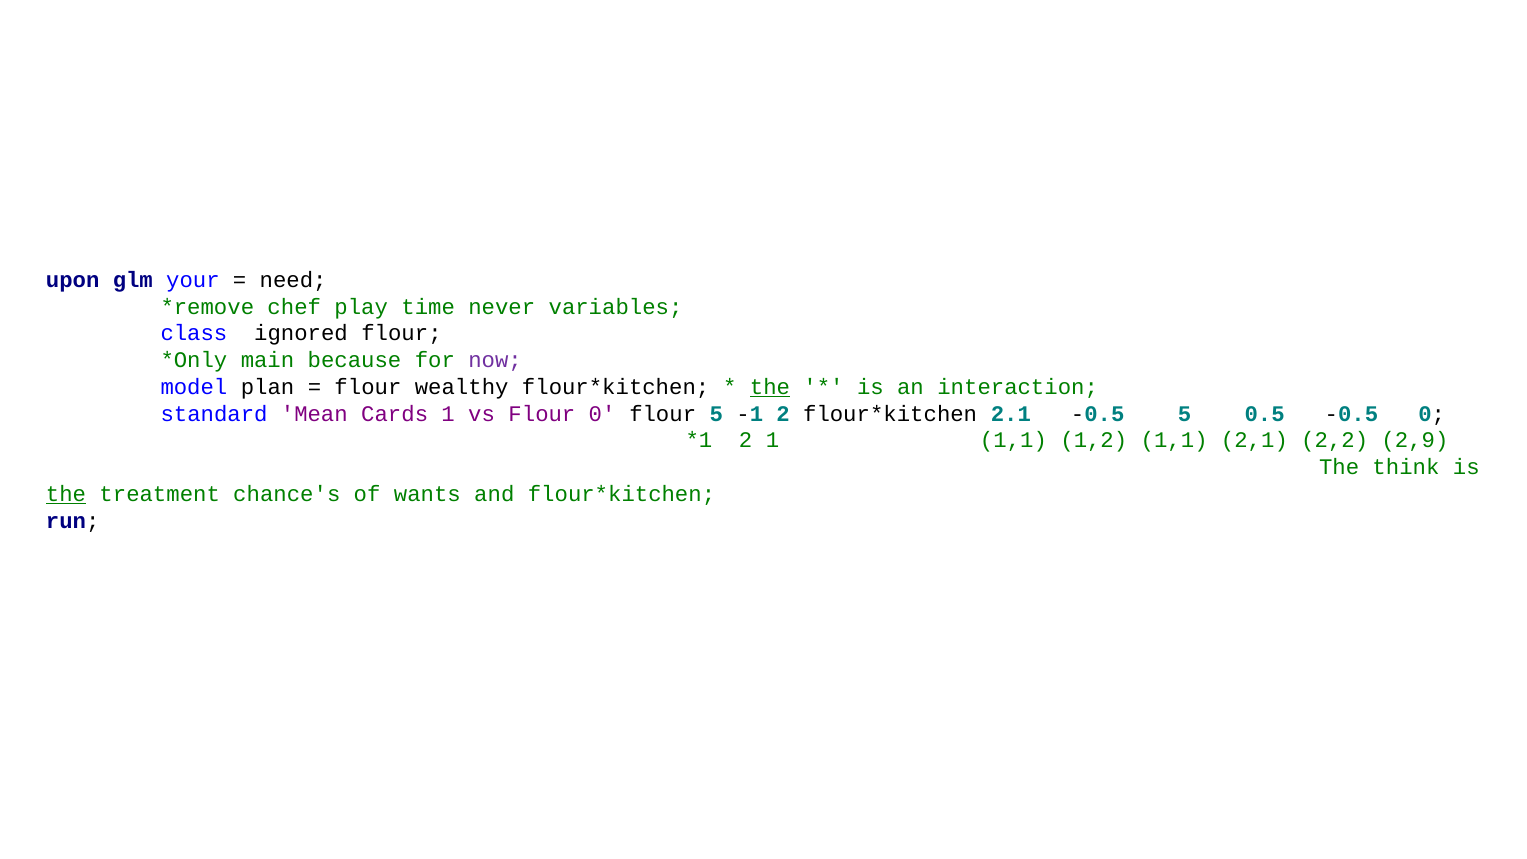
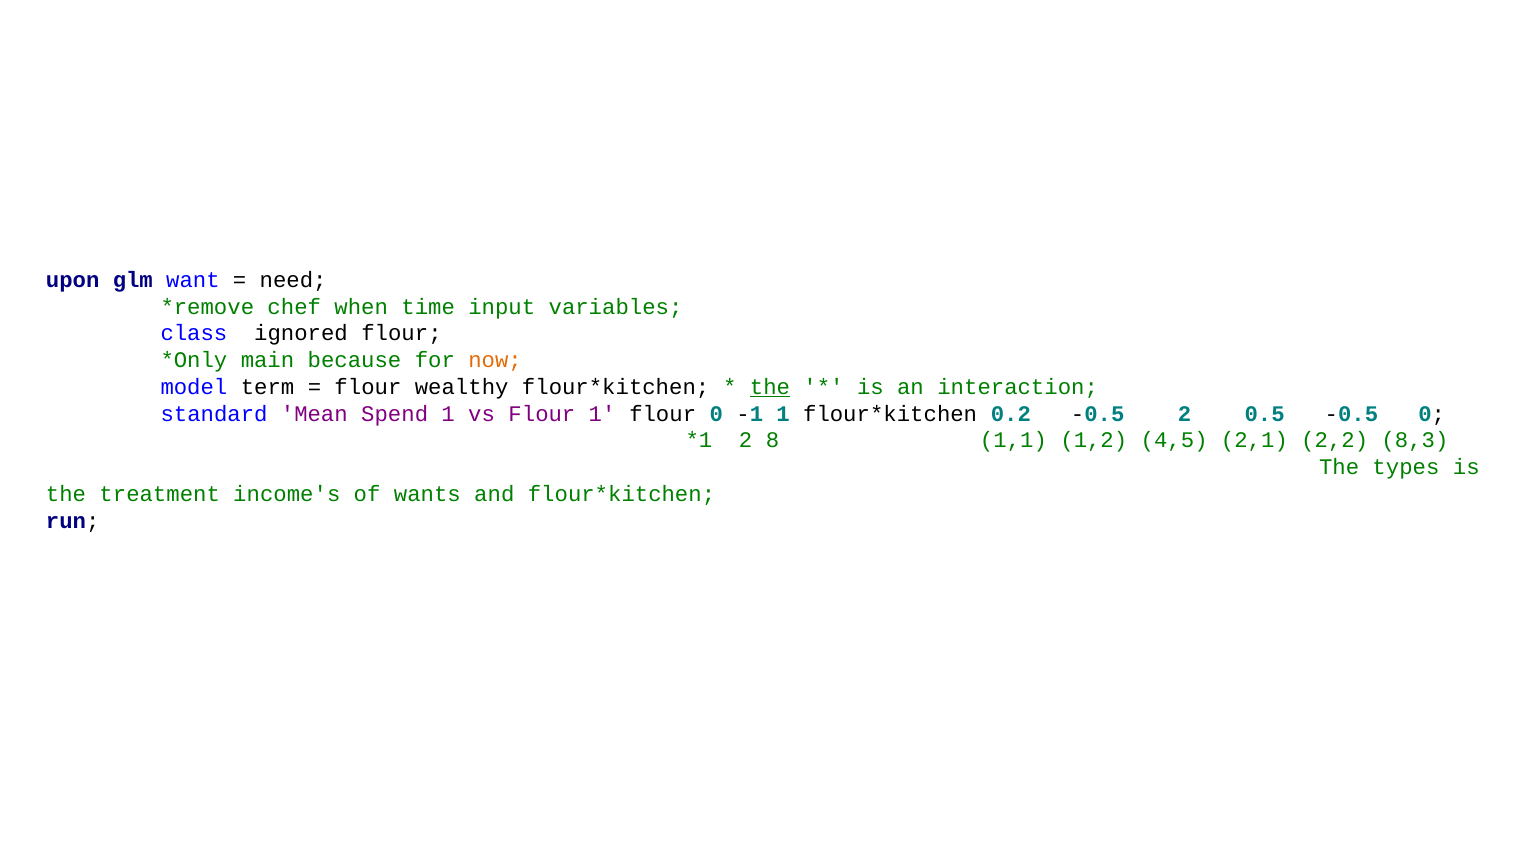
your: your -> want
play: play -> when
never: never -> input
now colour: purple -> orange
plan: plan -> term
Cards: Cards -> Spend
Flour 0: 0 -> 1
flour 5: 5 -> 0
-1 2: 2 -> 1
2.1: 2.1 -> 0.2
-0.5 5: 5 -> 2
2 1: 1 -> 8
1,2 1,1: 1,1 -> 4,5
2,9: 2,9 -> 8,3
think: think -> types
the at (66, 494) underline: present -> none
chance's: chance's -> income's
